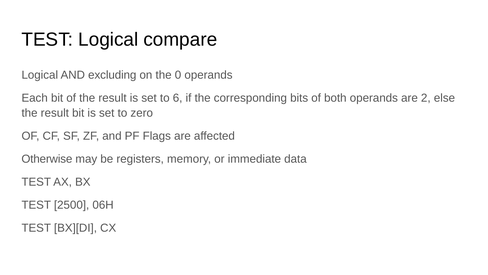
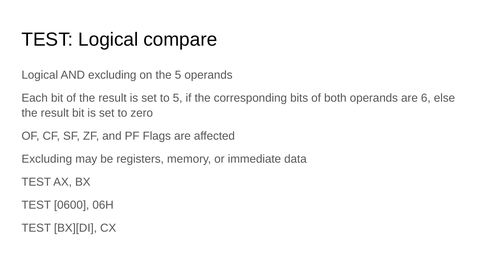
the 0: 0 -> 5
to 6: 6 -> 5
2: 2 -> 6
Otherwise at (47, 159): Otherwise -> Excluding
2500: 2500 -> 0600
